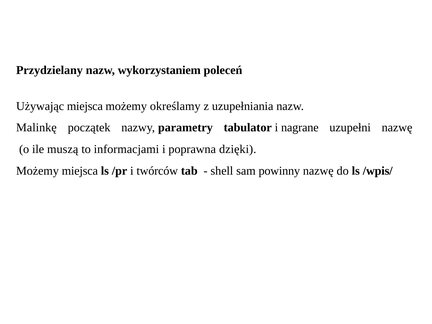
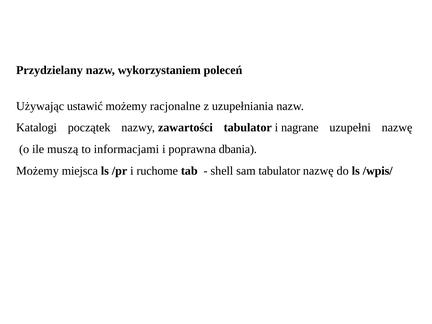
Używając miejsca: miejsca -> ustawić
określamy: określamy -> racjonalne
Malinkę: Malinkę -> Katalogi
parametry: parametry -> zawartości
dzięki: dzięki -> dbania
twórców: twórców -> ruchome
sam powinny: powinny -> tabulator
